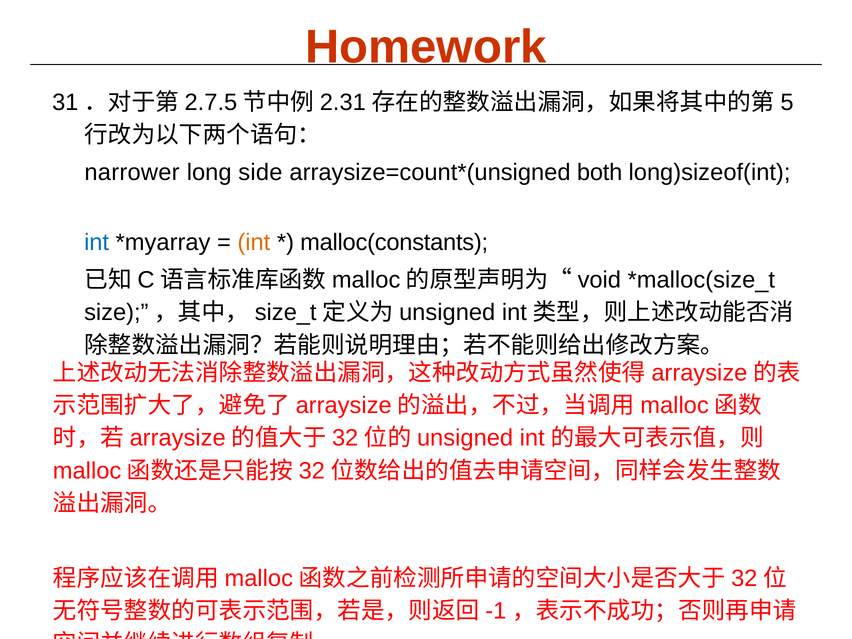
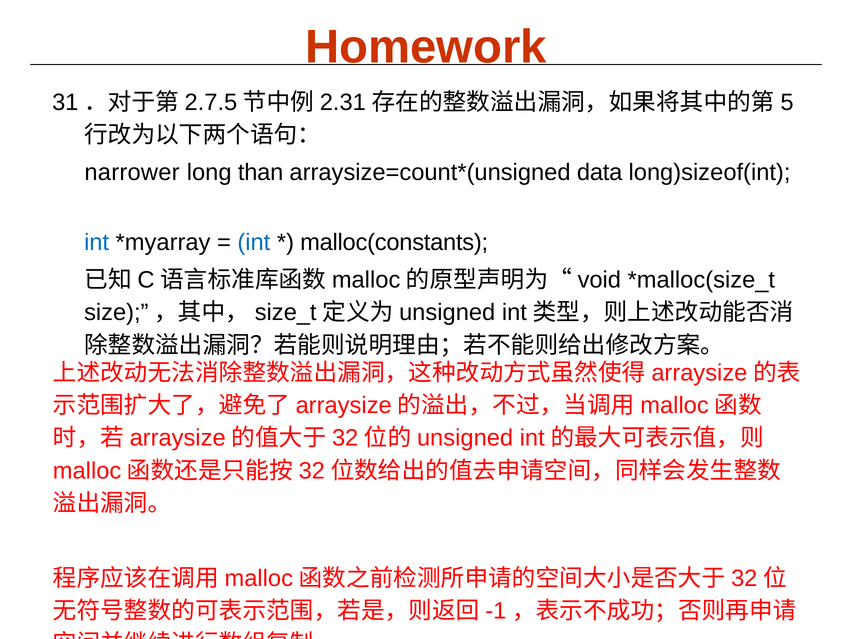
side: side -> than
both: both -> data
int at (254, 242) colour: orange -> blue
